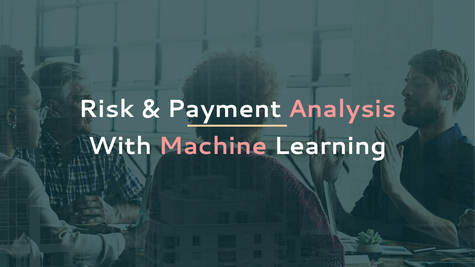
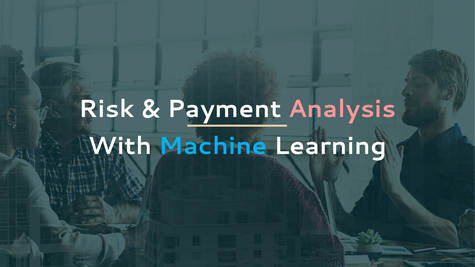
Machine colour: pink -> light blue
